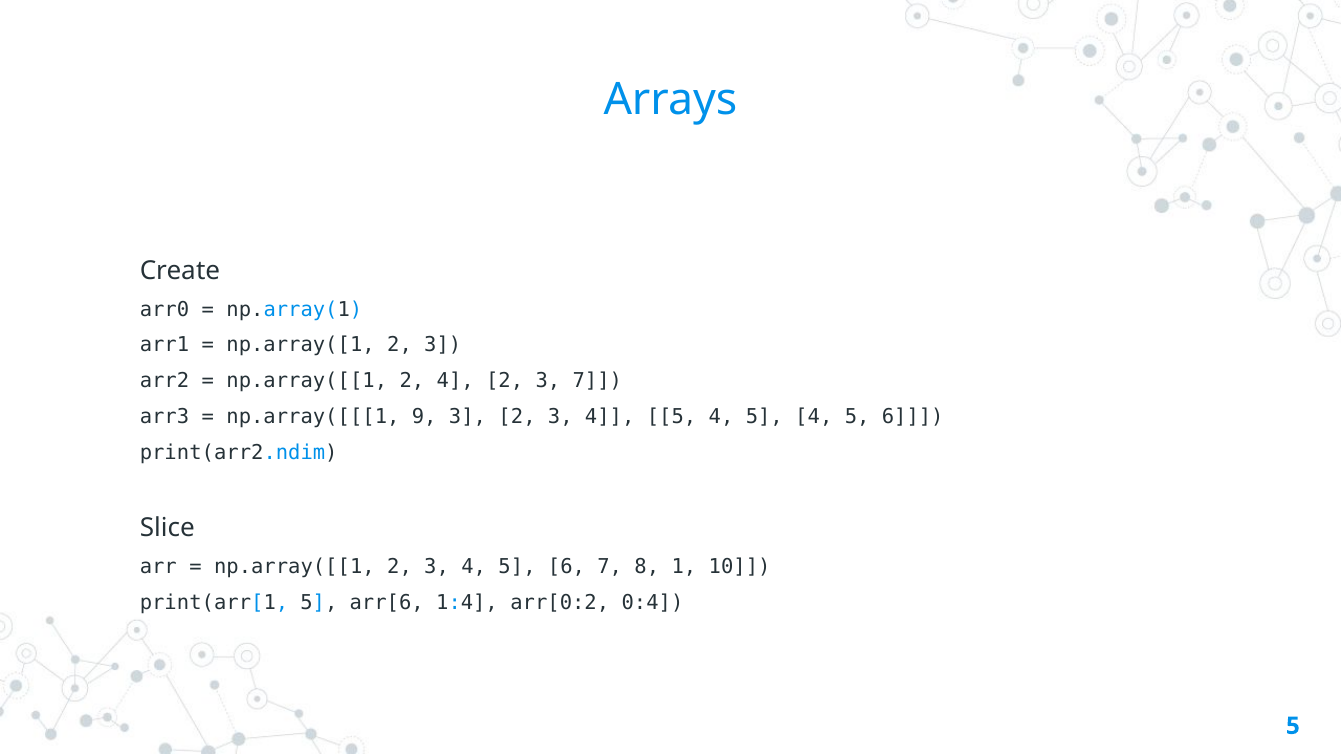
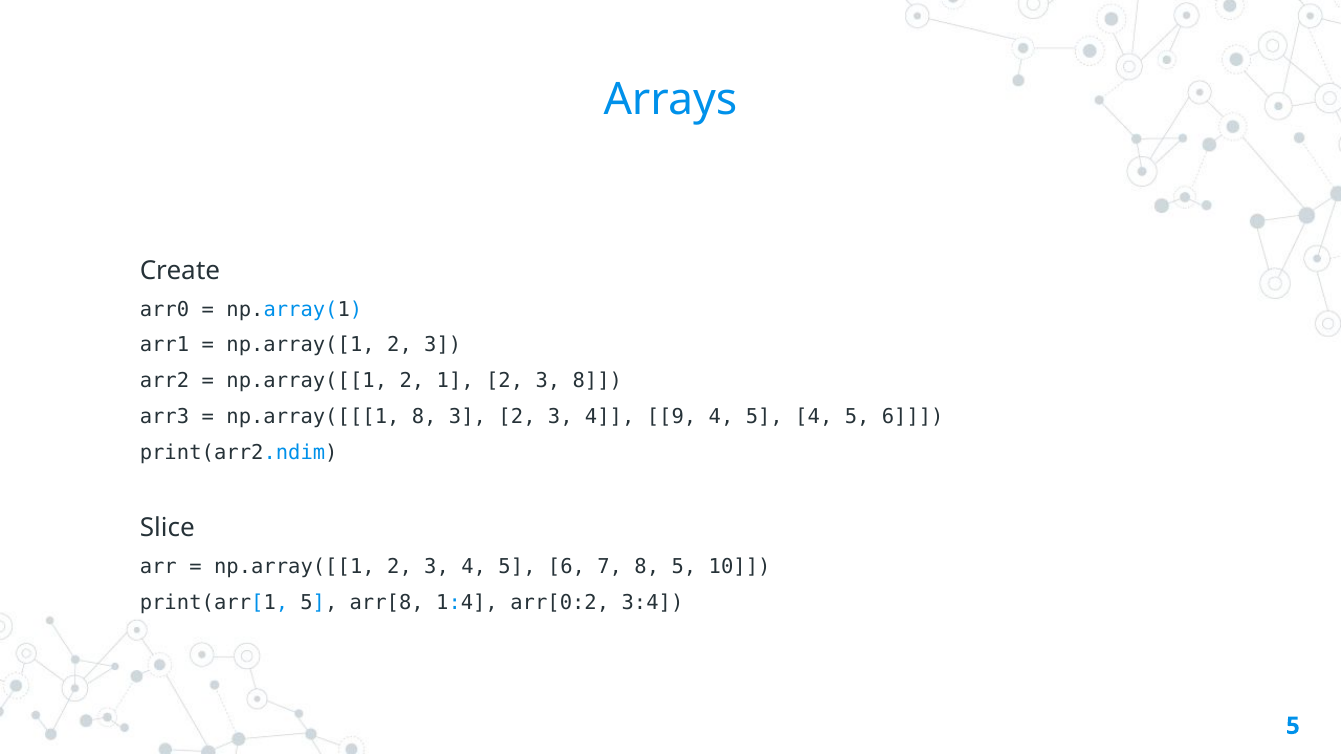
2 4: 4 -> 1
3 7: 7 -> 8
np.array([[[1 9: 9 -> 8
5 at (672, 417): 5 -> 9
8 1: 1 -> 5
arr[6: arr[6 -> arr[8
0:4: 0:4 -> 3:4
